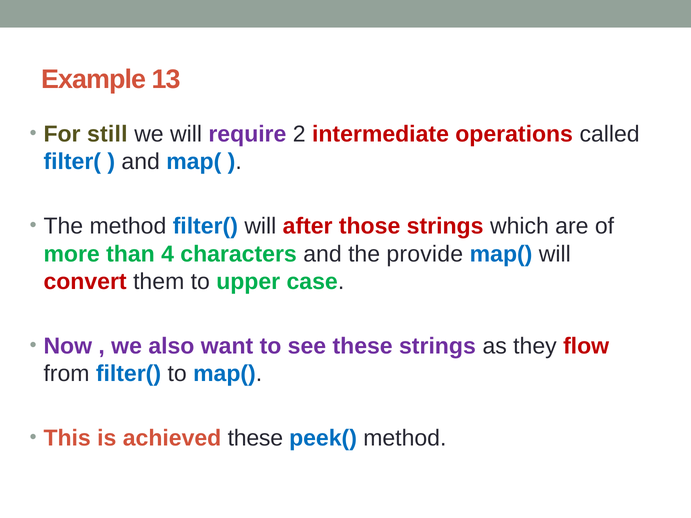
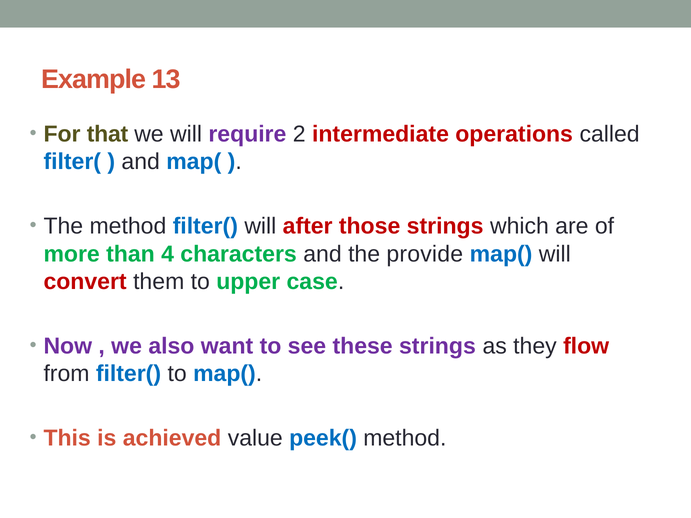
still: still -> that
achieved these: these -> value
